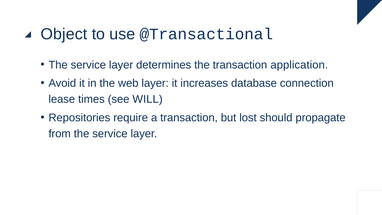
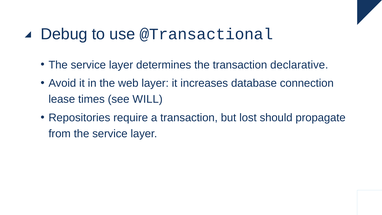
Object: Object -> Debug
application: application -> declarative
